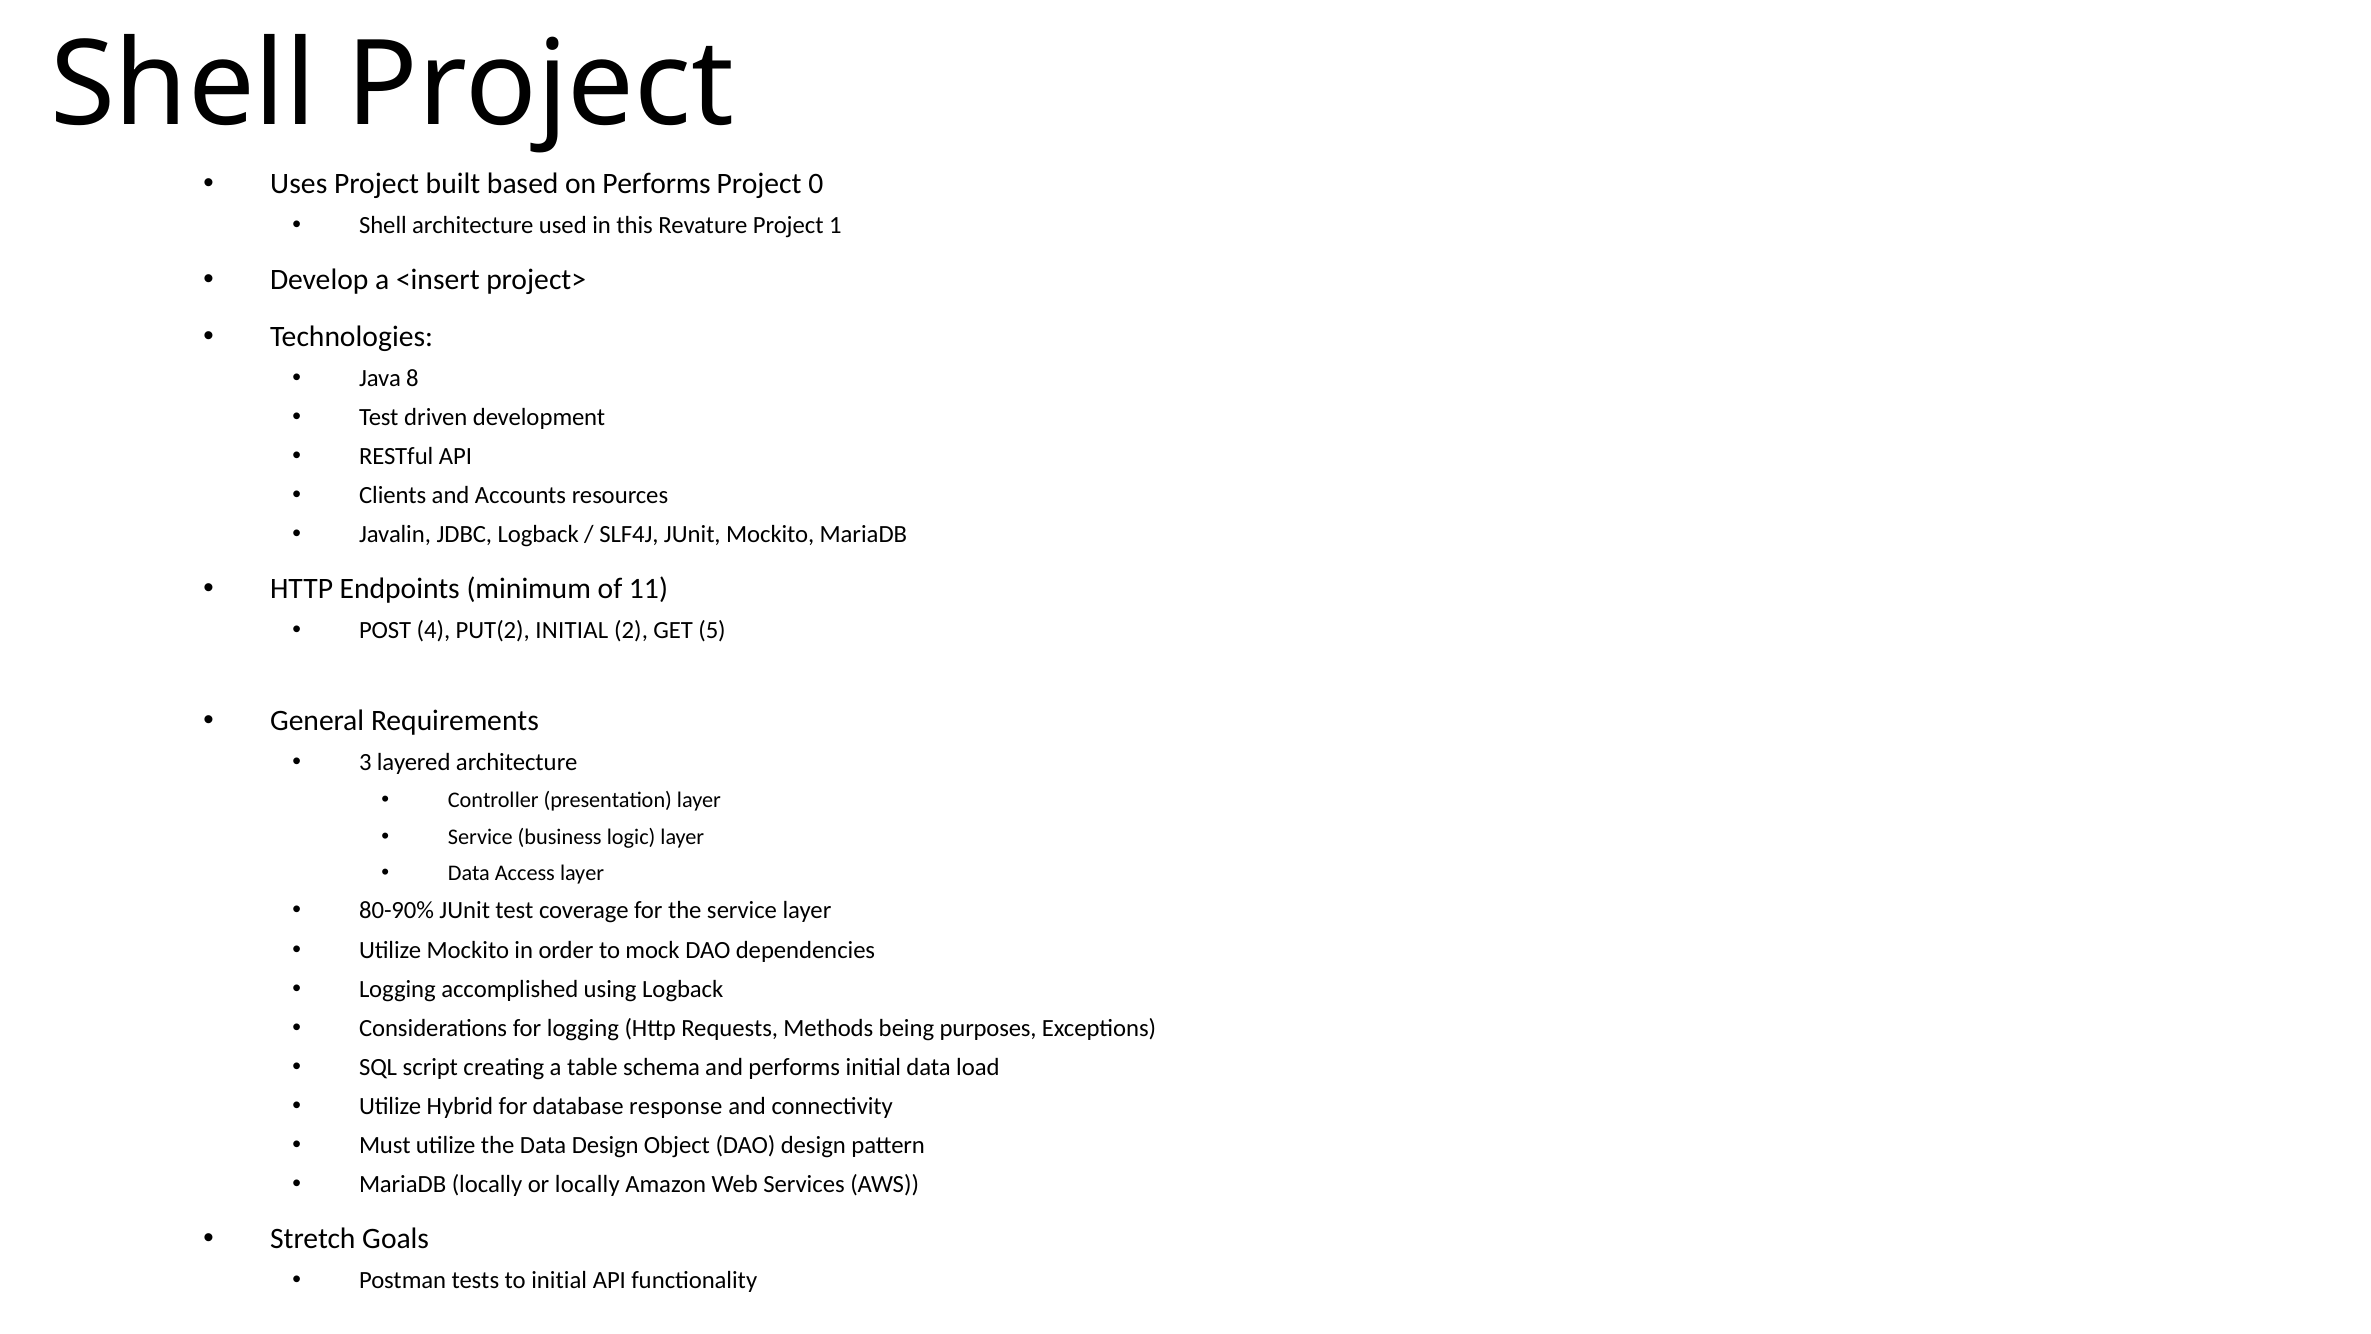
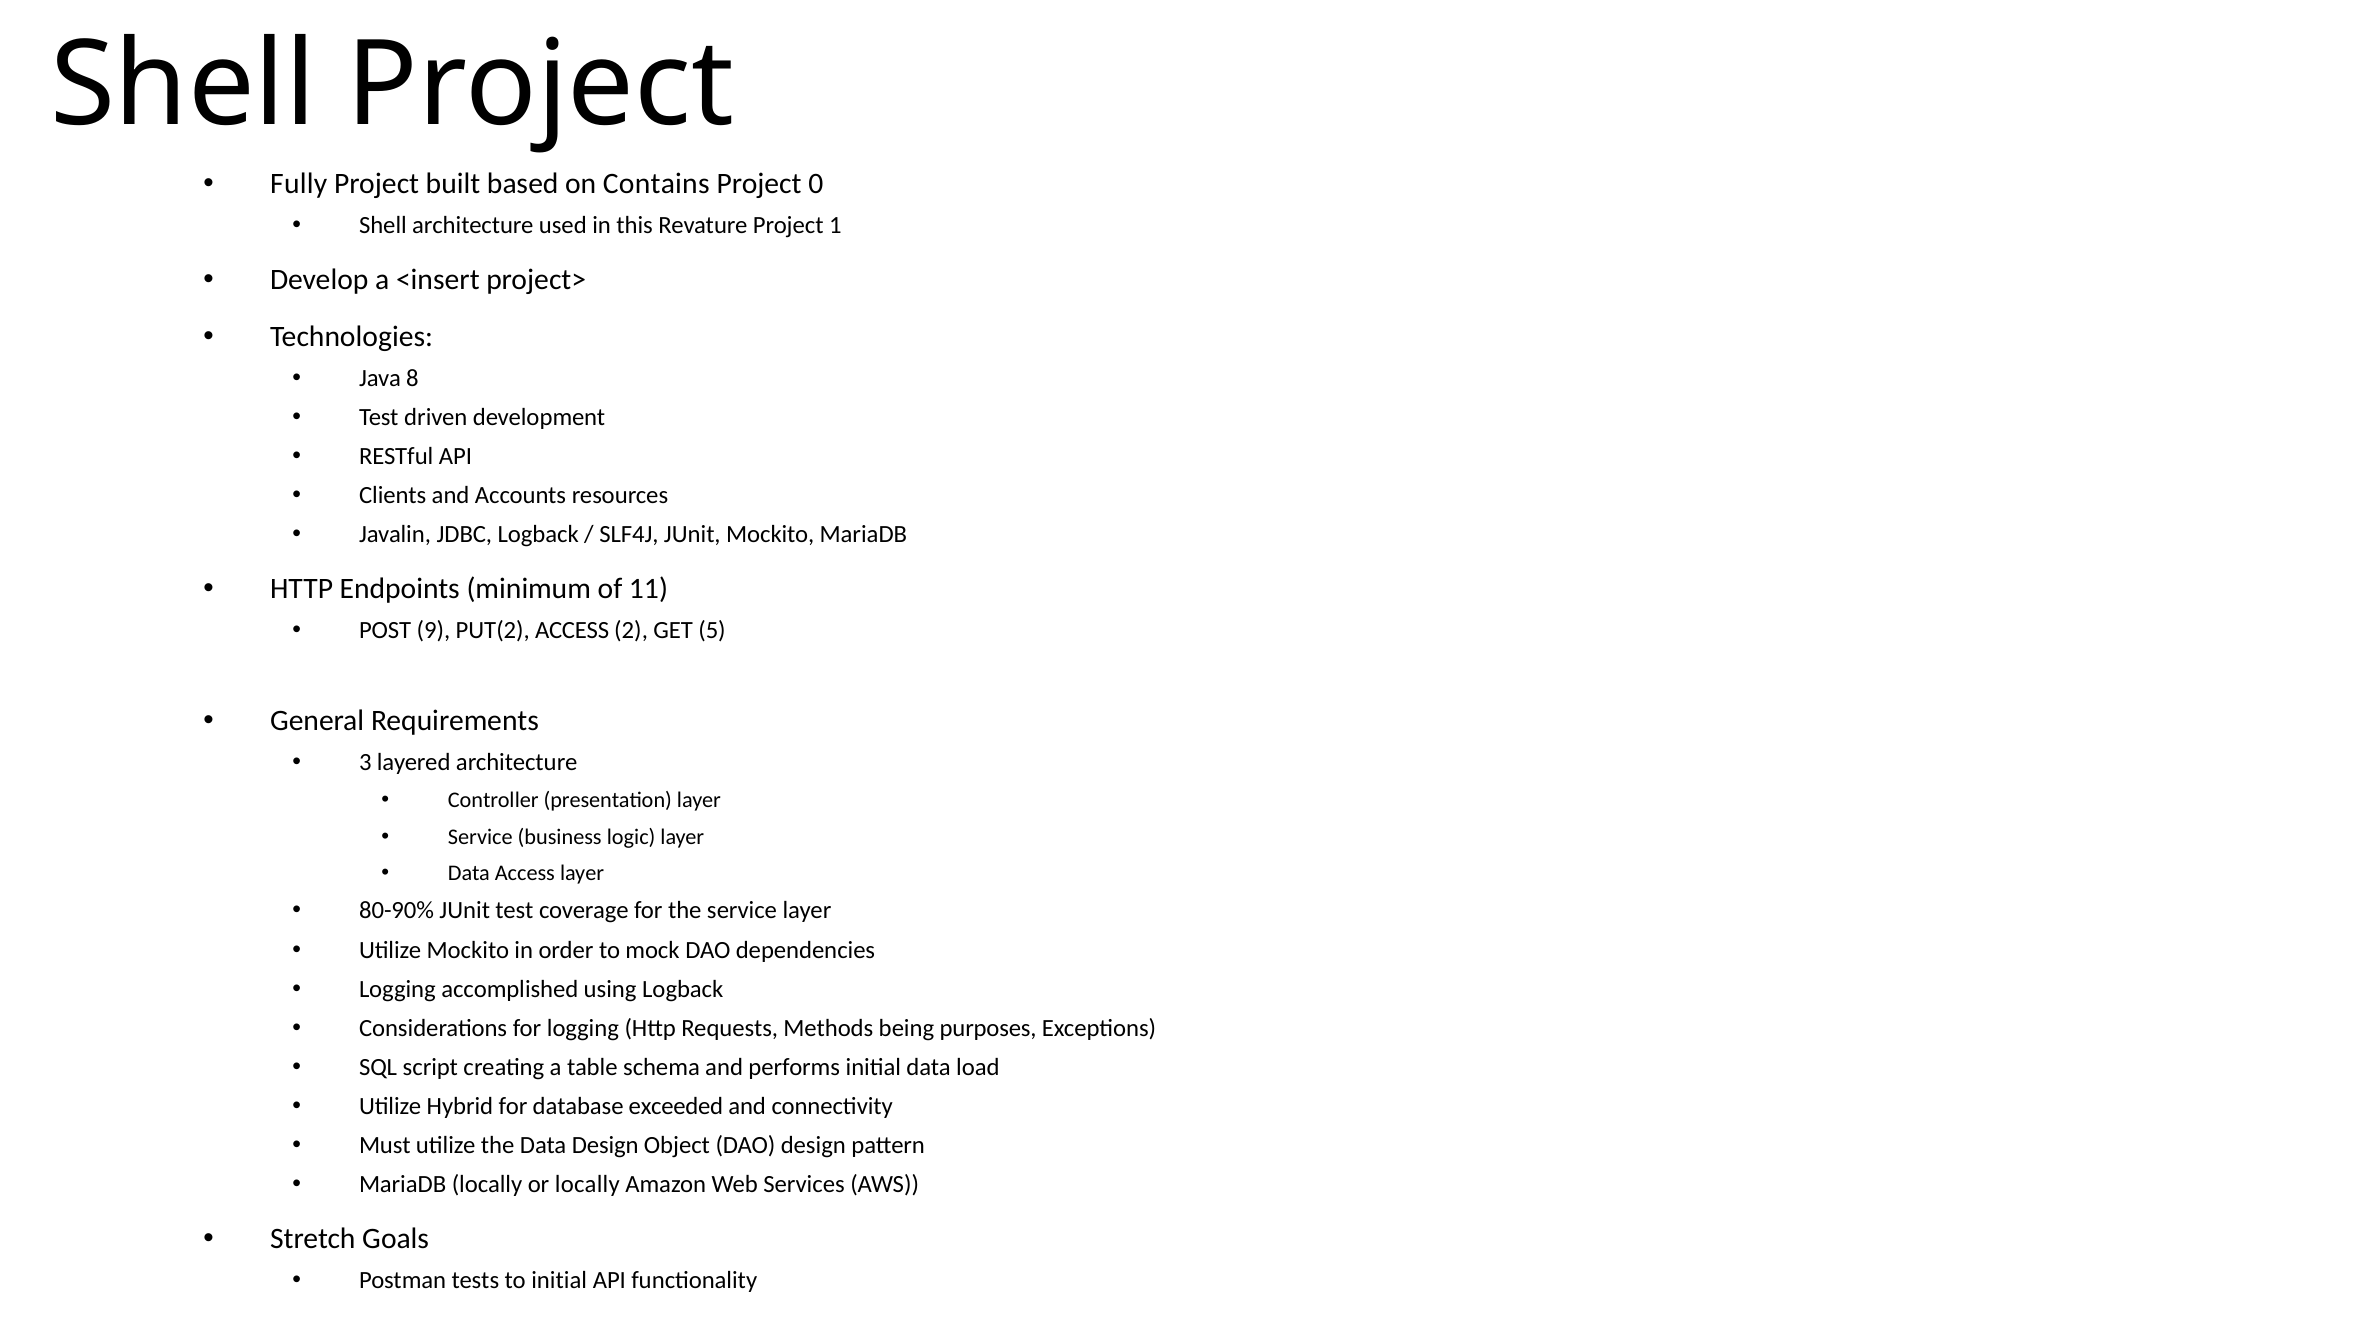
Uses: Uses -> Fully
on Performs: Performs -> Contains
4: 4 -> 9
PUT(2 INITIAL: INITIAL -> ACCESS
response: response -> exceeded
